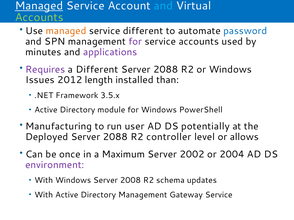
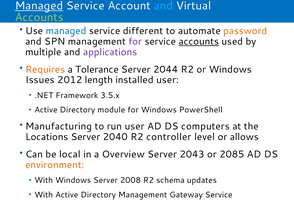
managed at (66, 31) colour: orange -> blue
password colour: blue -> orange
accounts at (199, 42) underline: none -> present
minutes: minutes -> multiple
Requires colour: purple -> orange
a Different: Different -> Tolerance
2088 at (166, 70): 2088 -> 2044
installed than: than -> user
potentially: potentially -> computers
Deployed: Deployed -> Locations
2088 at (115, 137): 2088 -> 2040
once: once -> local
Maximum: Maximum -> Overview
2002: 2002 -> 2043
2004: 2004 -> 2085
environment colour: purple -> orange
